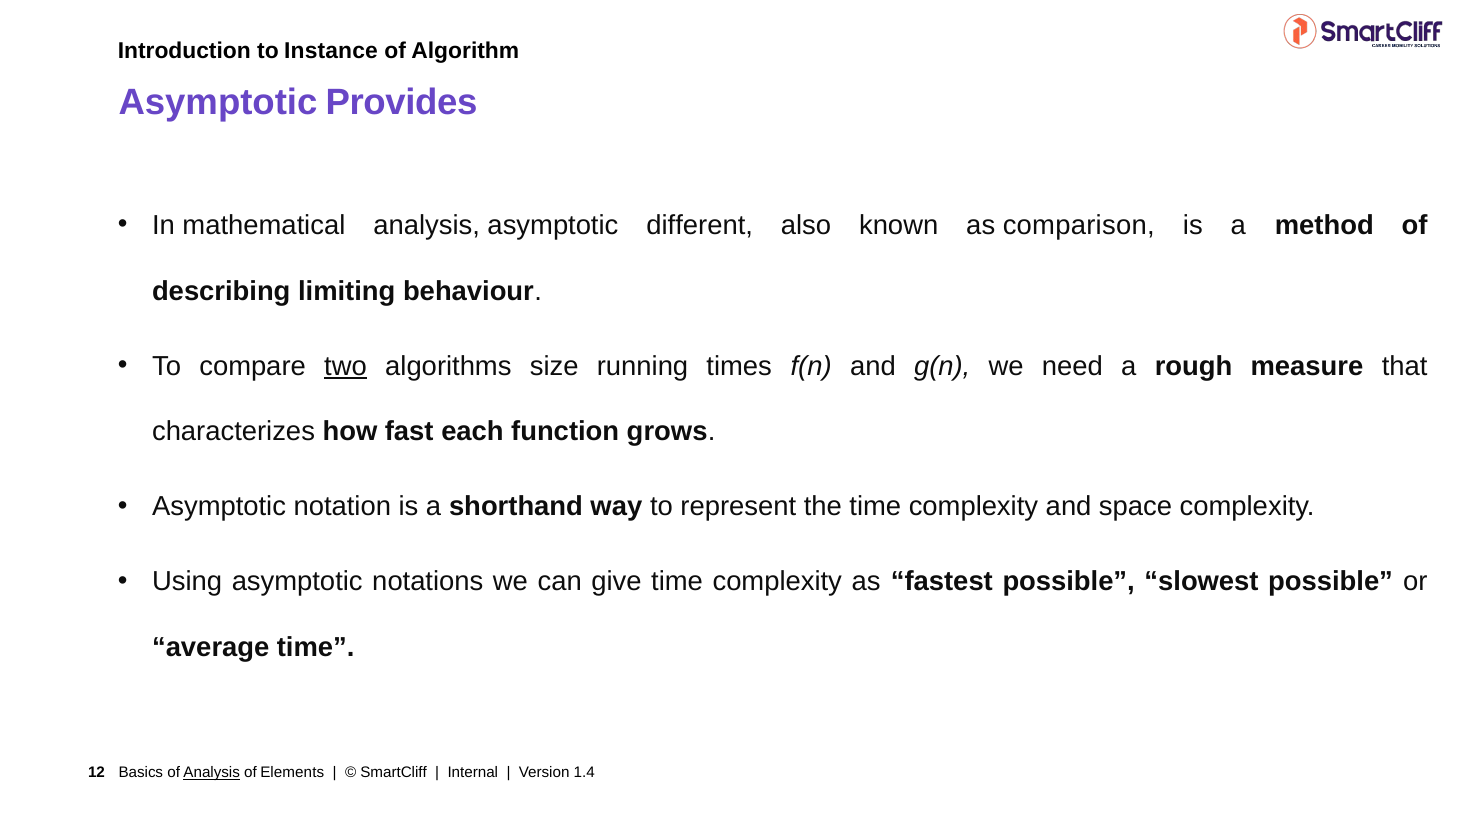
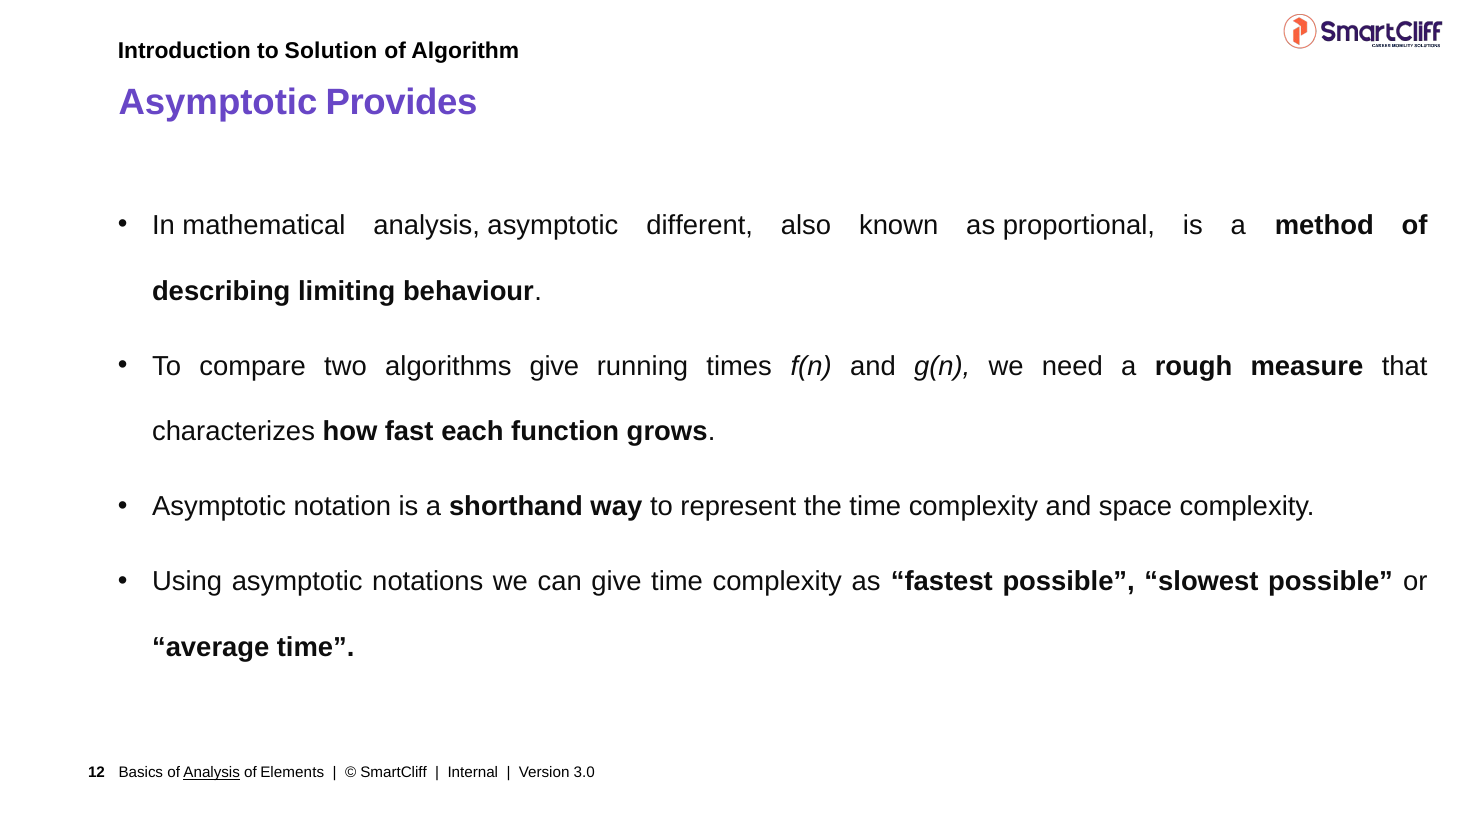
Instance: Instance -> Solution
comparison: comparison -> proportional
two underline: present -> none
algorithms size: size -> give
1.4: 1.4 -> 3.0
